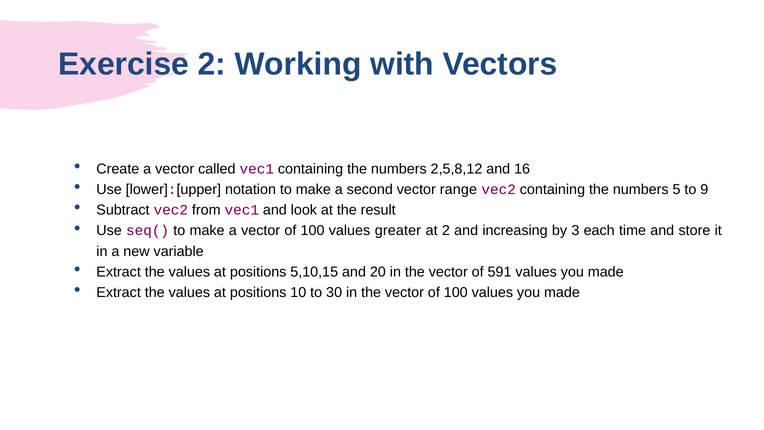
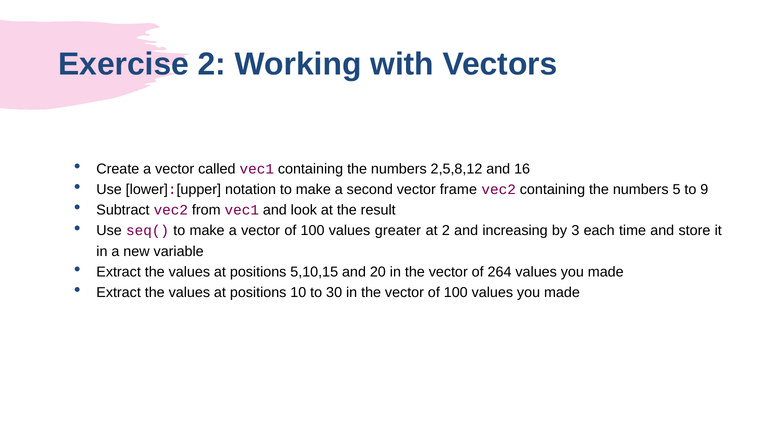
range: range -> frame
591: 591 -> 264
